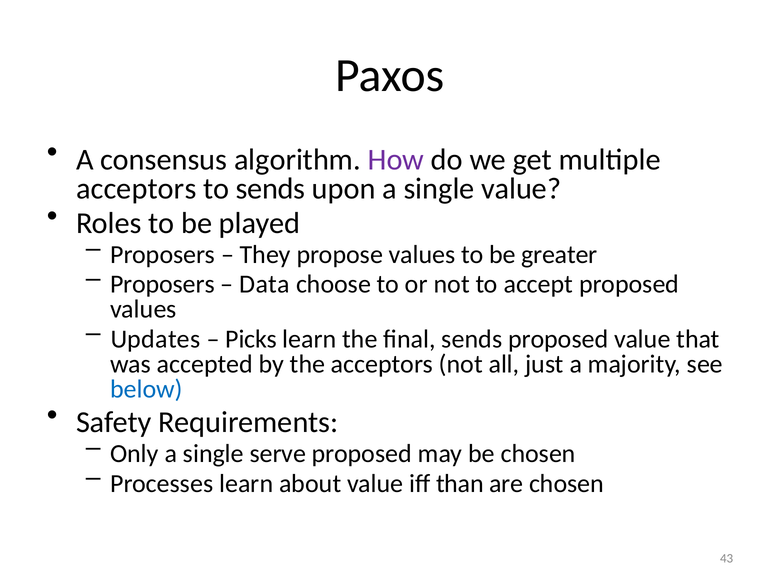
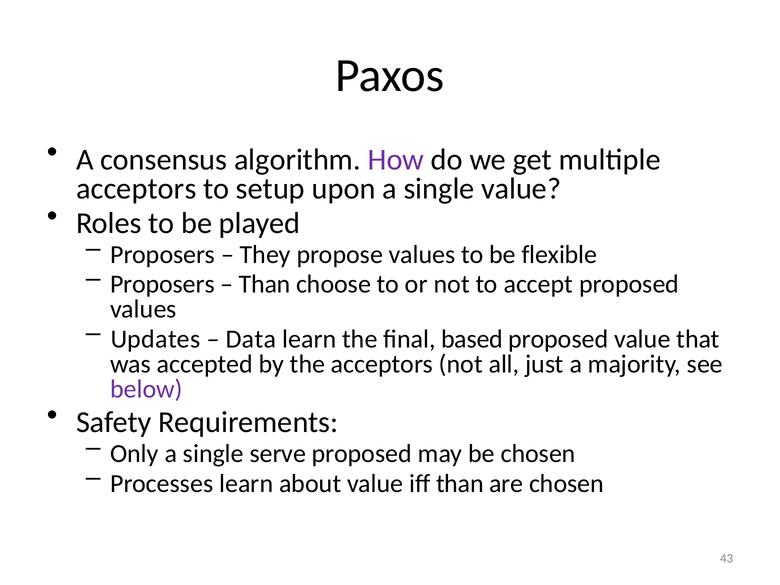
to sends: sends -> setup
greater: greater -> flexible
Data at (265, 284): Data -> Than
Picks: Picks -> Data
final sends: sends -> based
below colour: blue -> purple
